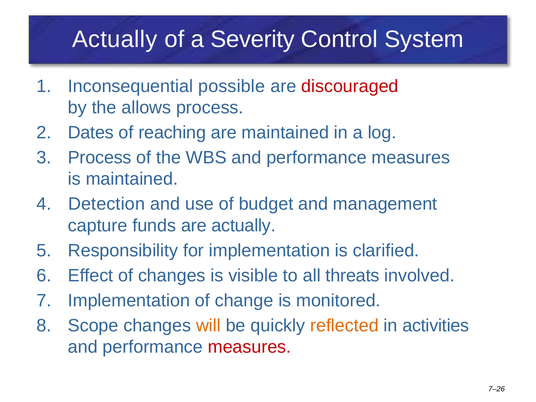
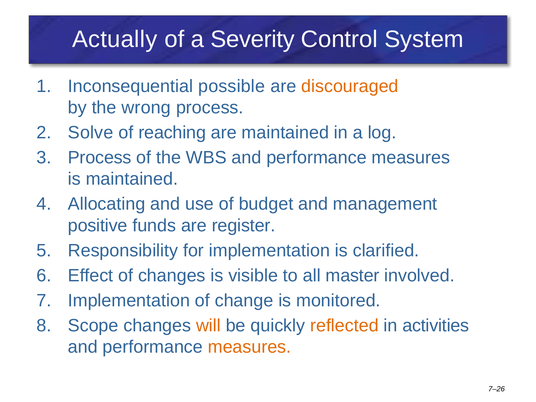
discouraged colour: red -> orange
allows: allows -> wrong
Dates: Dates -> Solve
Detection: Detection -> Allocating
capture: capture -> positive
are actually: actually -> register
threats: threats -> master
measures at (250, 347) colour: red -> orange
